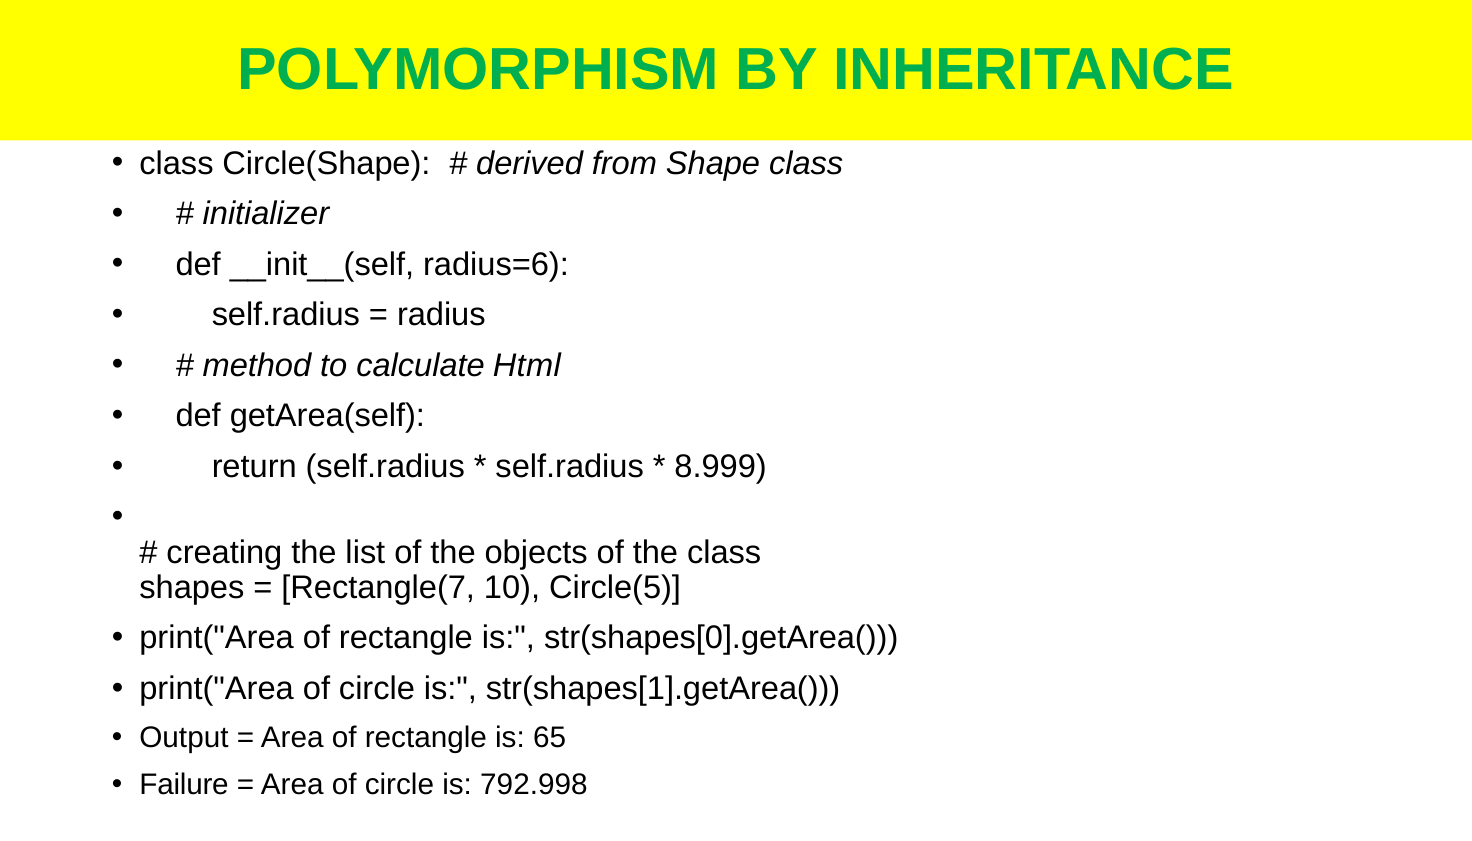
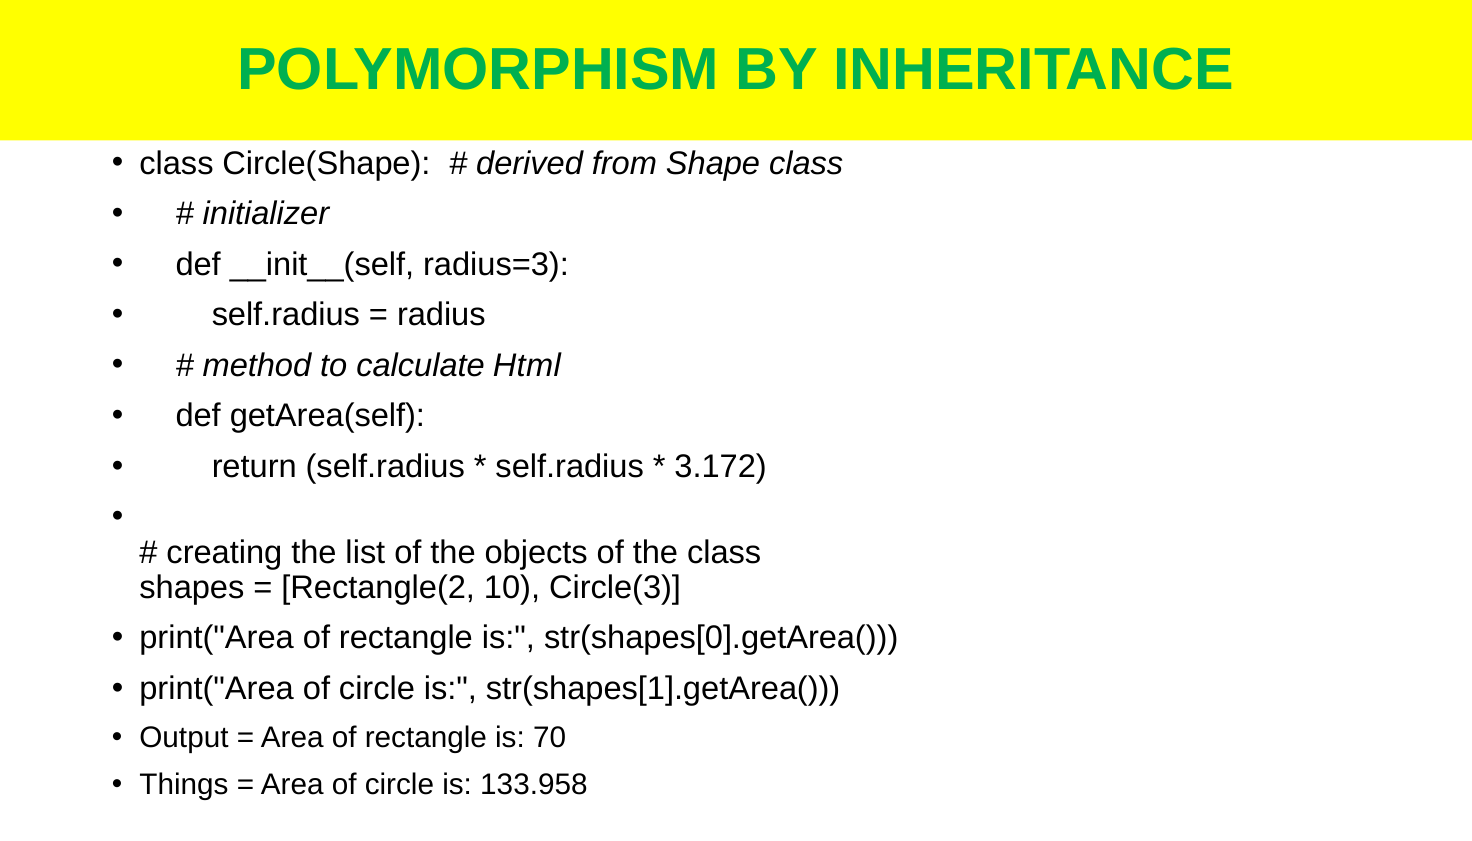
radius=6: radius=6 -> radius=3
8.999: 8.999 -> 3.172
Rectangle(7: Rectangle(7 -> Rectangle(2
Circle(5: Circle(5 -> Circle(3
65: 65 -> 70
Failure: Failure -> Things
792.998: 792.998 -> 133.958
